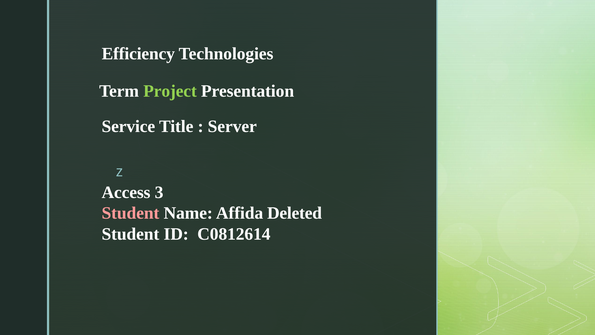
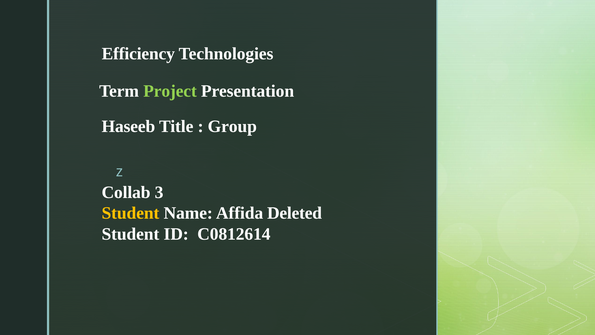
Service: Service -> Haseeb
Server: Server -> Group
Access: Access -> Collab
Student at (130, 213) colour: pink -> yellow
